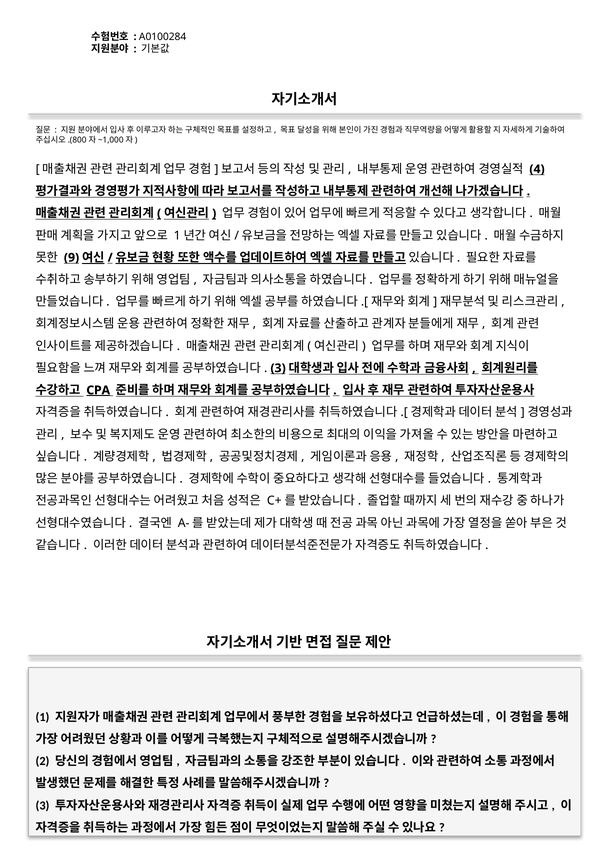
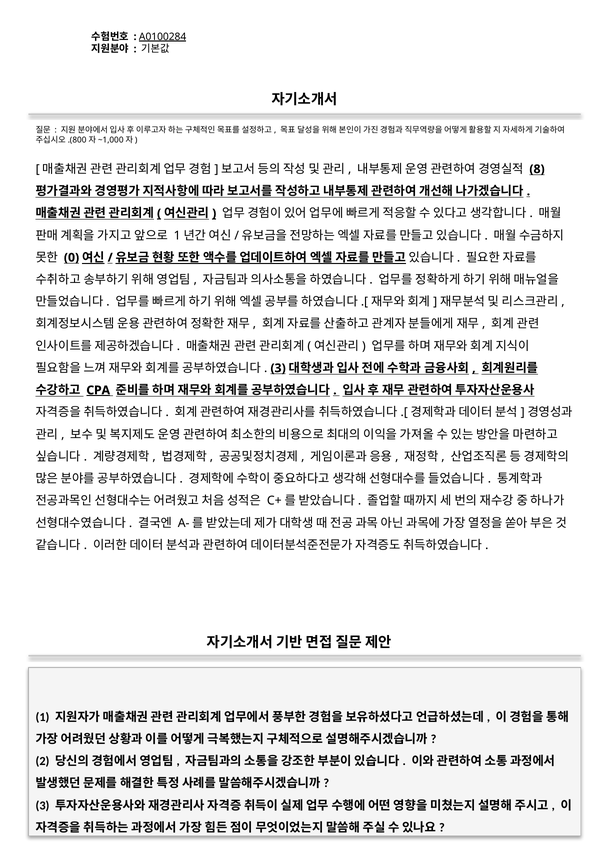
A0100284 underline: none -> present
4: 4 -> 8
9: 9 -> 0
